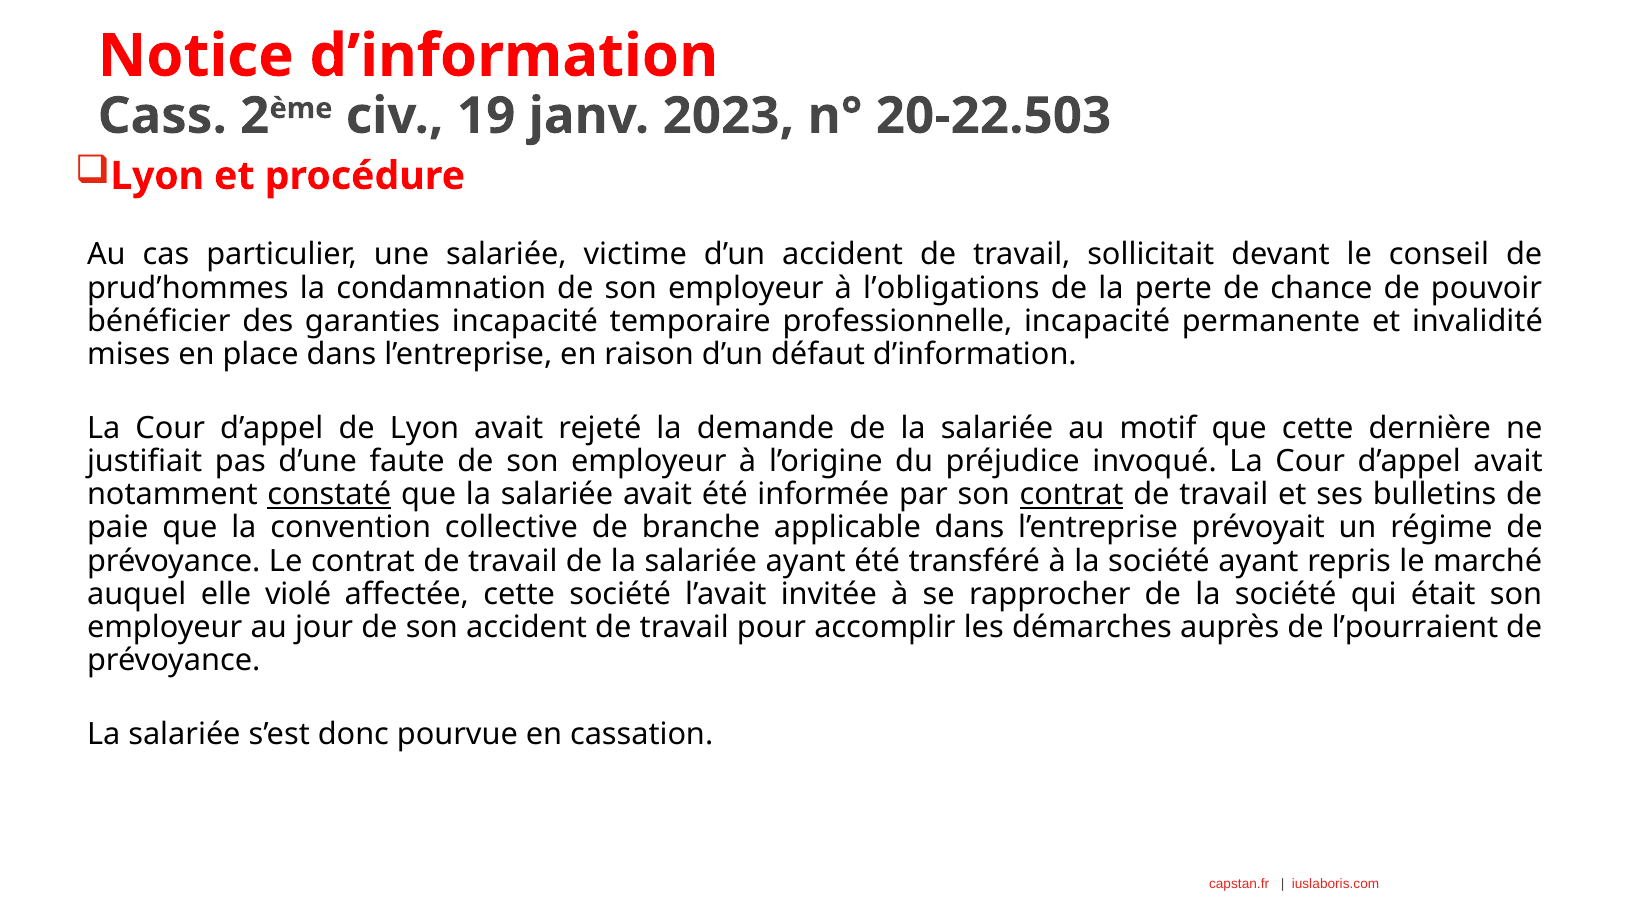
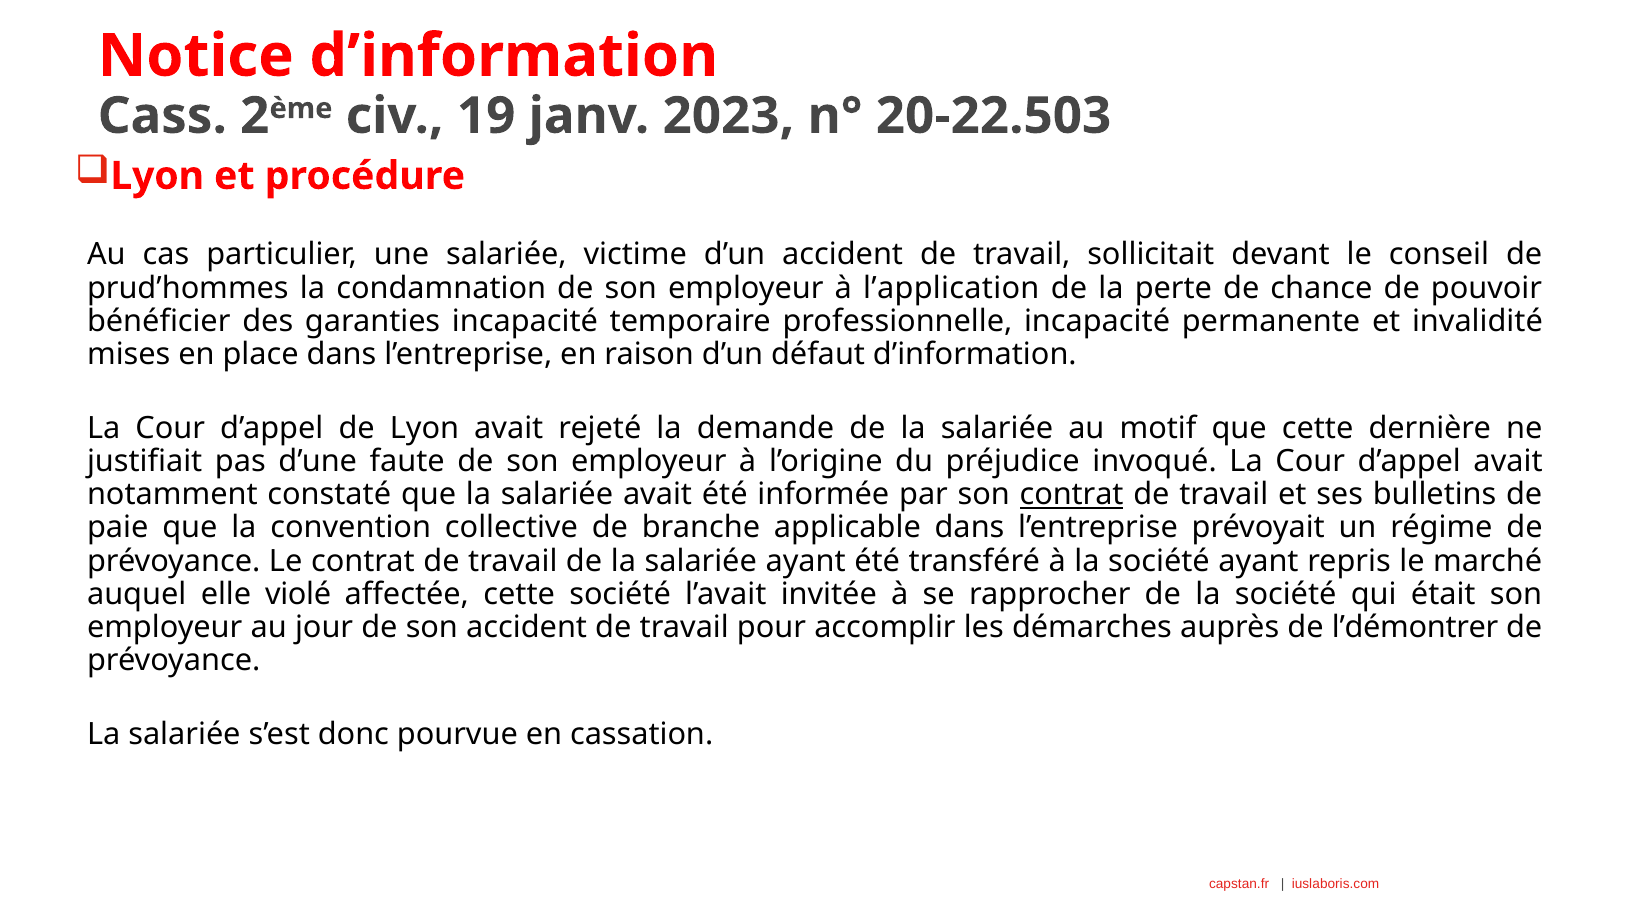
l’obligations: l’obligations -> l’application
constaté underline: present -> none
l’pourraient: l’pourraient -> l’démontrer
